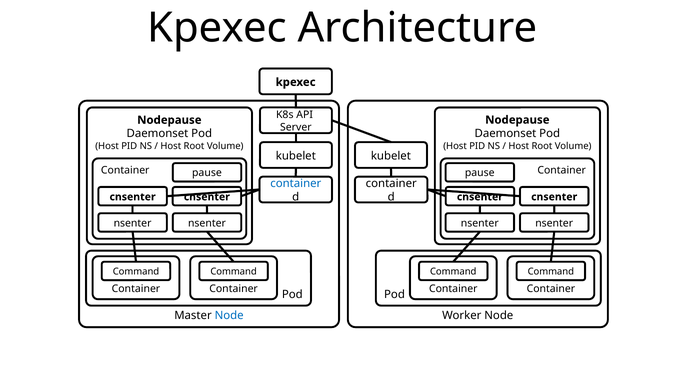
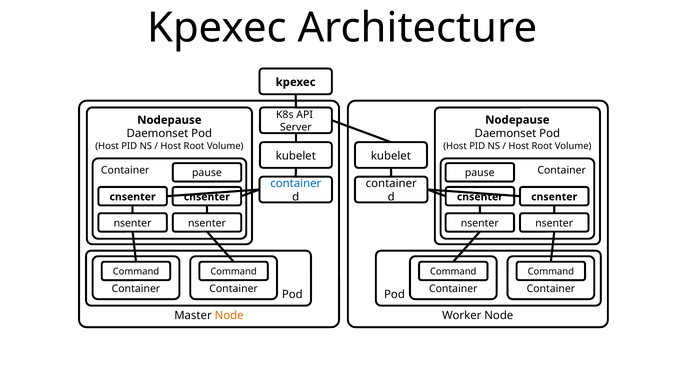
Node at (229, 316) colour: blue -> orange
